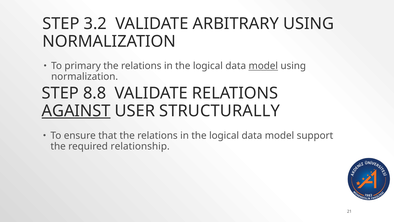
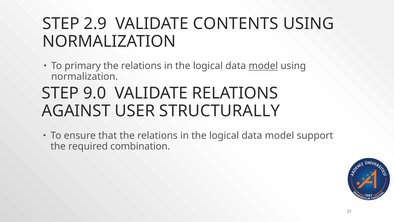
3.2: 3.2 -> 2.9
ARBITRARY: ARBITRARY -> CONTENTS
8.8: 8.8 -> 9.0
AGAINST underline: present -> none
relationship: relationship -> combination
